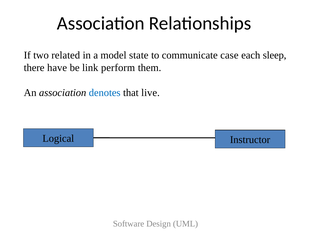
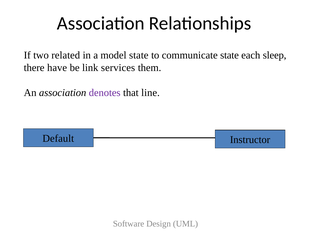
communicate case: case -> state
perform: perform -> services
denotes colour: blue -> purple
live: live -> line
Logical: Logical -> Default
